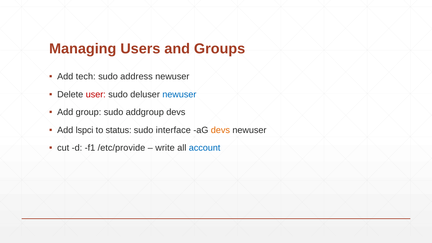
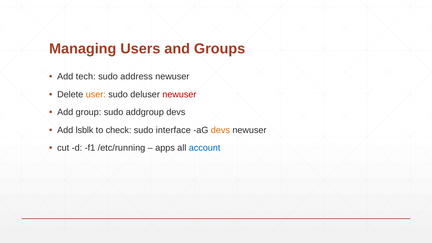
user colour: red -> orange
newuser at (179, 94) colour: blue -> red
lspci: lspci -> lsblk
status: status -> check
/etc/provide: /etc/provide -> /etc/running
write: write -> apps
